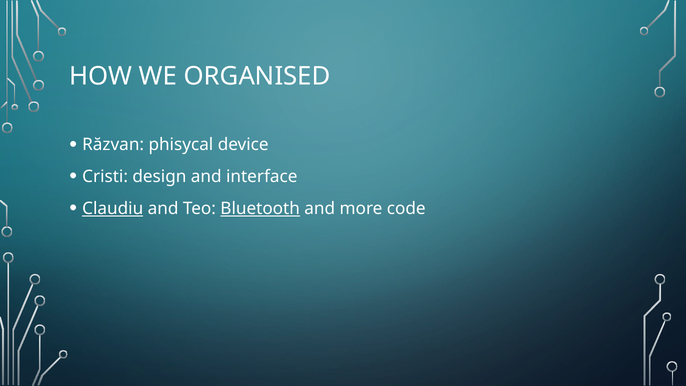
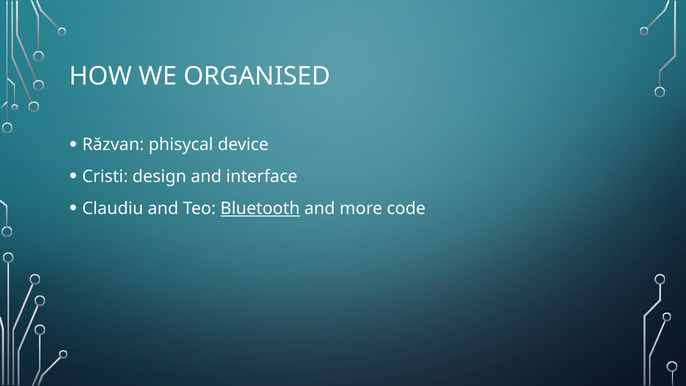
Claudiu underline: present -> none
